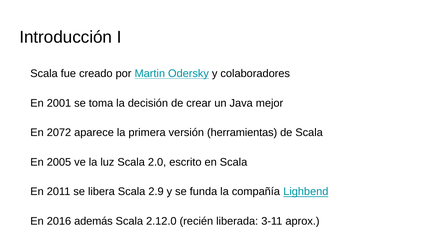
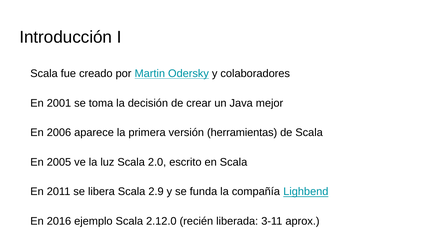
2072: 2072 -> 2006
además: además -> ejemplo
